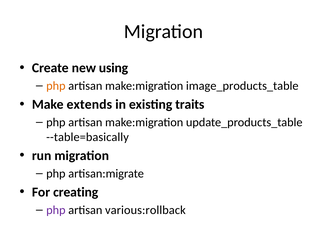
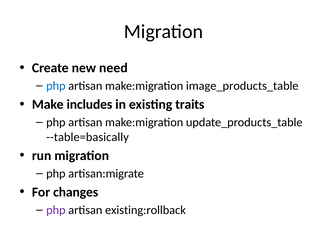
using: using -> need
php at (56, 86) colour: orange -> blue
extends: extends -> includes
creating: creating -> changes
various:rollback: various:rollback -> existing:rollback
